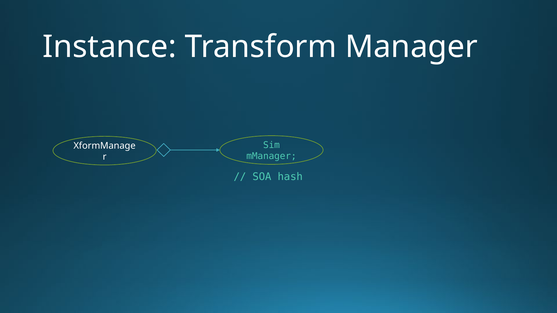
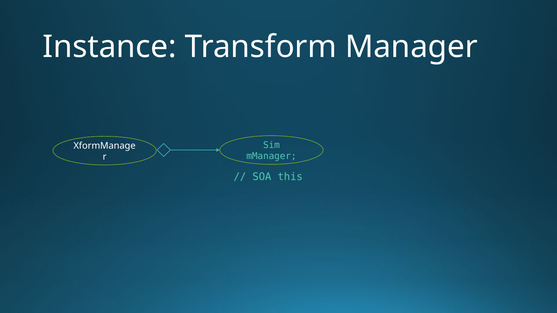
hash: hash -> this
